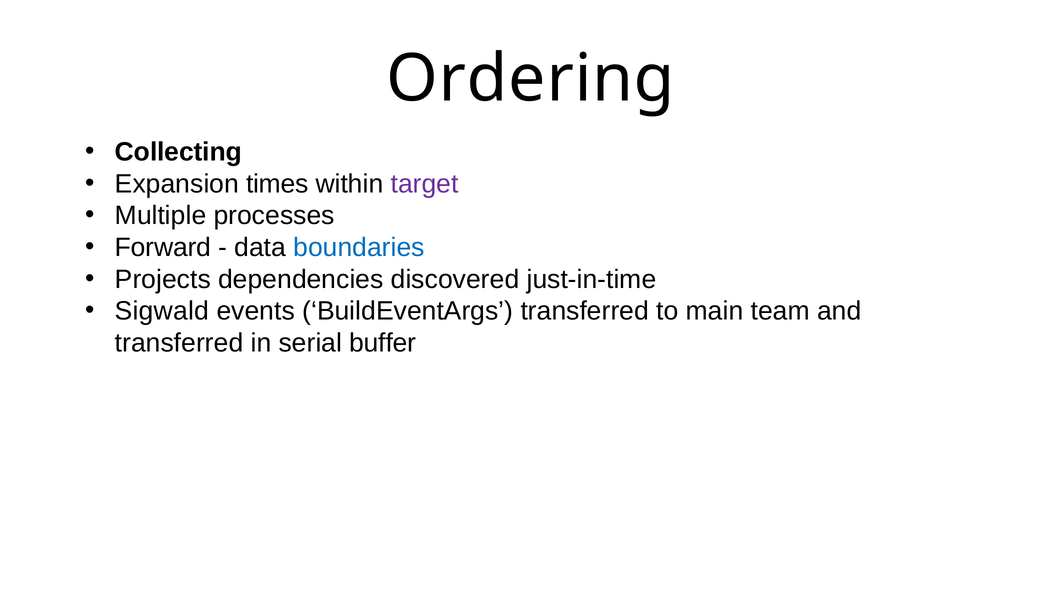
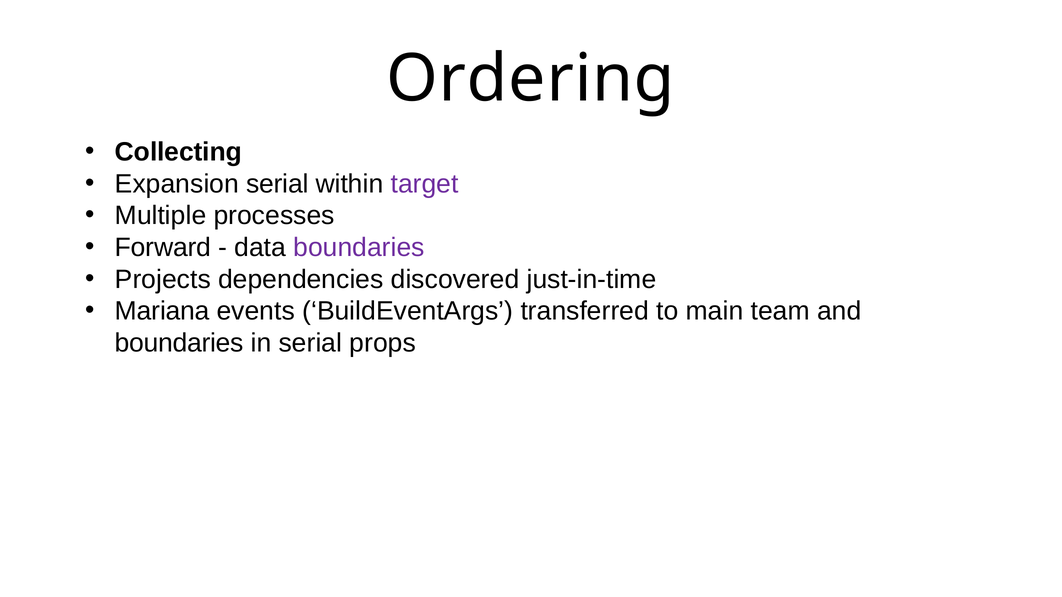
Expansion times: times -> serial
boundaries at (359, 248) colour: blue -> purple
Sigwald: Sigwald -> Mariana
transferred at (179, 343): transferred -> boundaries
buffer: buffer -> props
